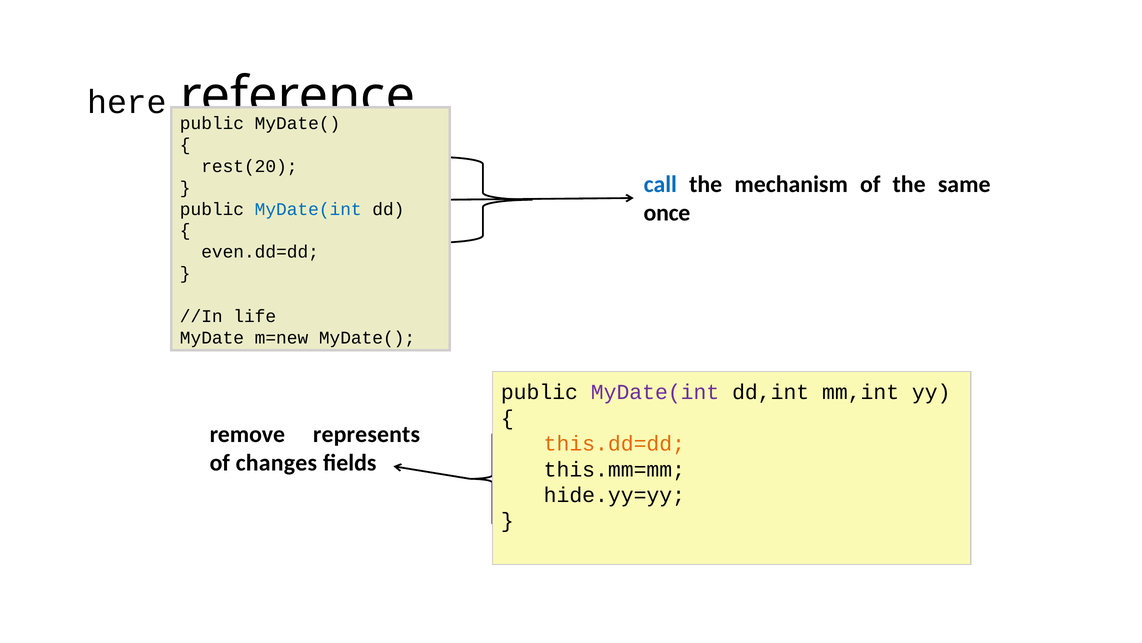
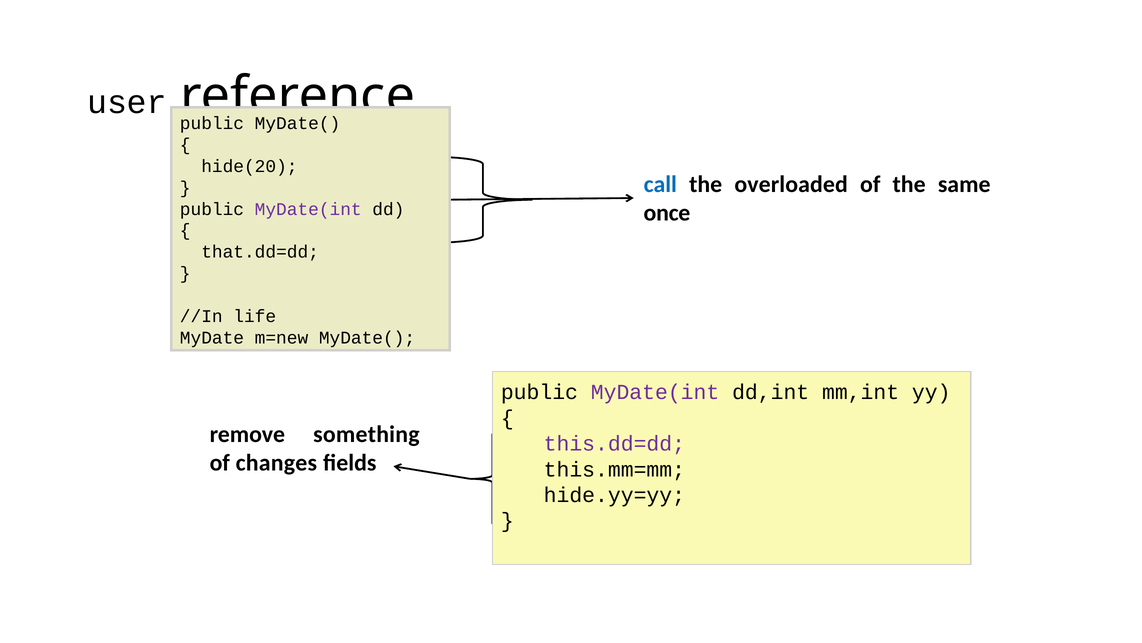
here: here -> user
rest(20: rest(20 -> hide(20
mechanism: mechanism -> overloaded
MyDate(int at (308, 209) colour: blue -> purple
even.dd=dd: even.dd=dd -> that.dd=dd
represents: represents -> something
this.dd=dd colour: orange -> purple
